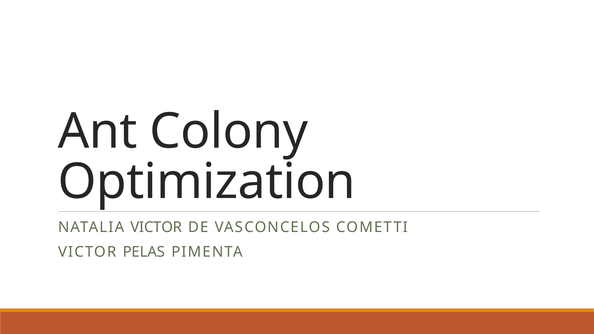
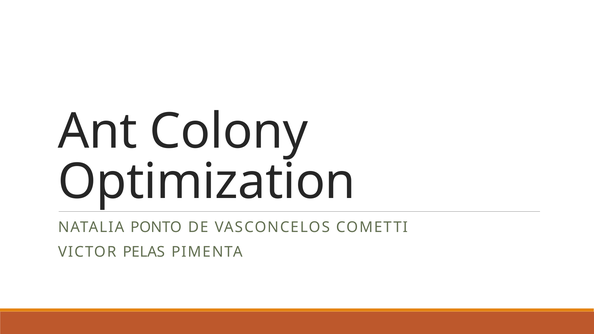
NATALIA VICTOR: VICTOR -> PONTO
